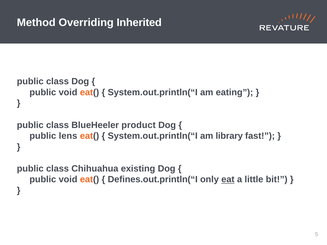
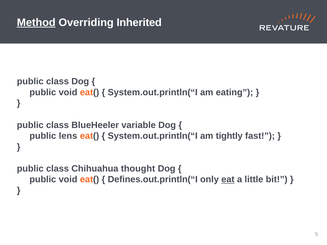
Method underline: none -> present
product: product -> variable
library: library -> tightly
existing: existing -> thought
